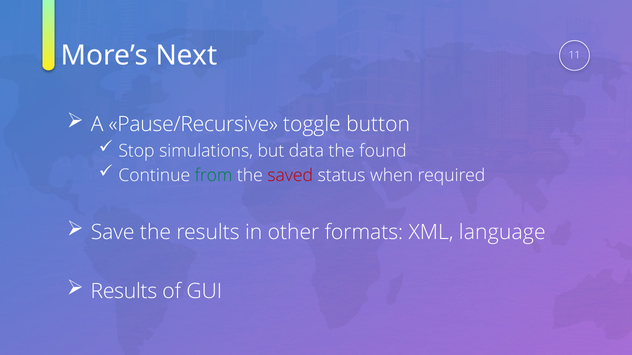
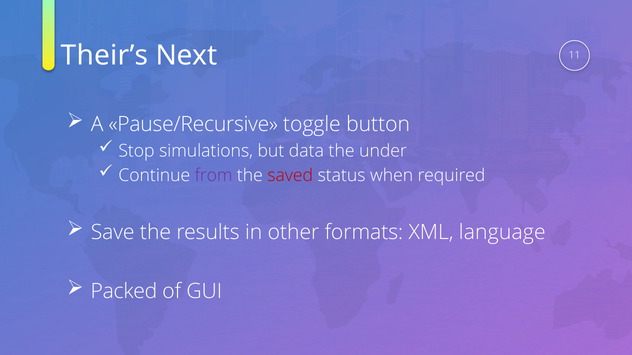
More’s: More’s -> Their’s
found: found -> under
from colour: green -> purple
Results at (124, 292): Results -> Packed
